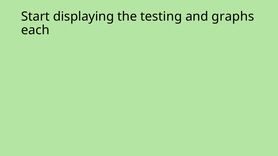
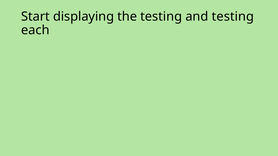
and graphs: graphs -> testing
